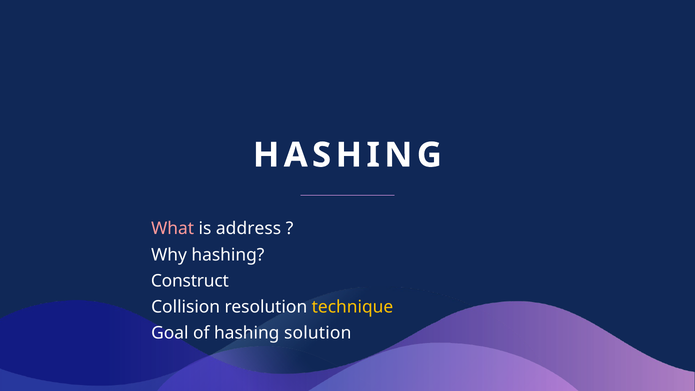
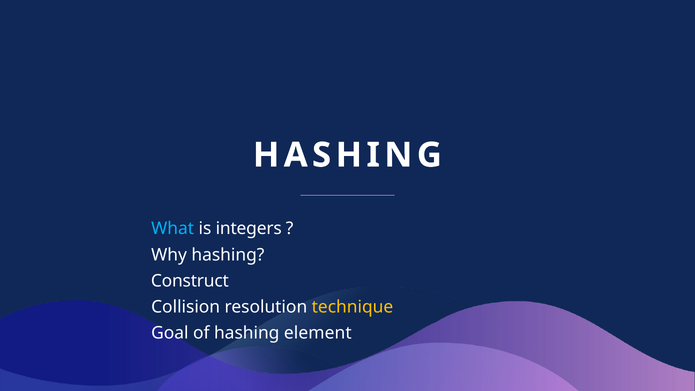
What colour: pink -> light blue
address: address -> integers
solution: solution -> element
